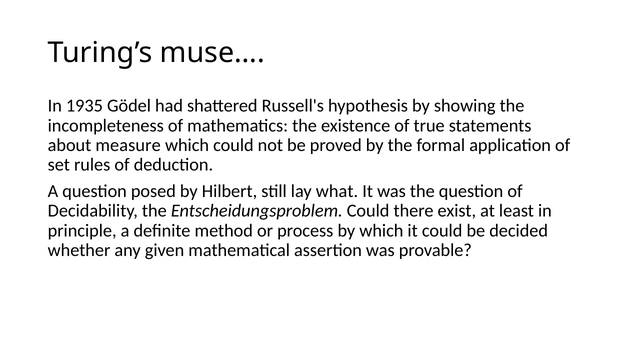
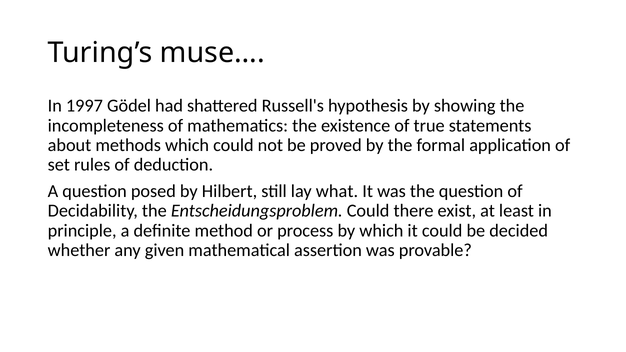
1935: 1935 -> 1997
measure: measure -> methods
